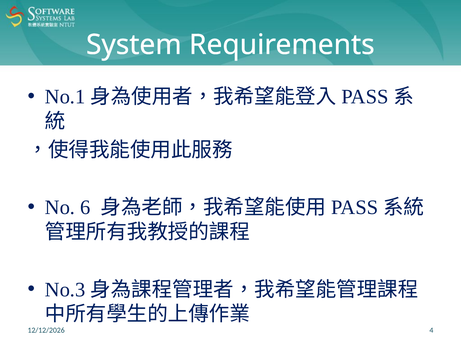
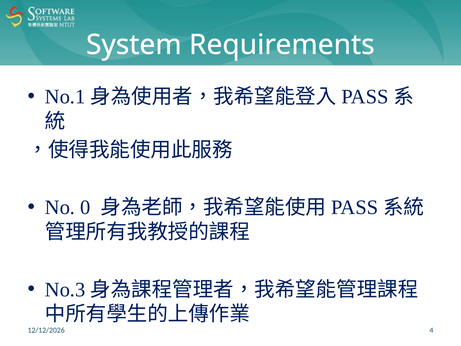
6: 6 -> 0
